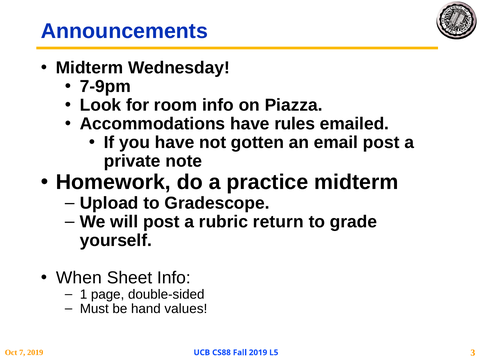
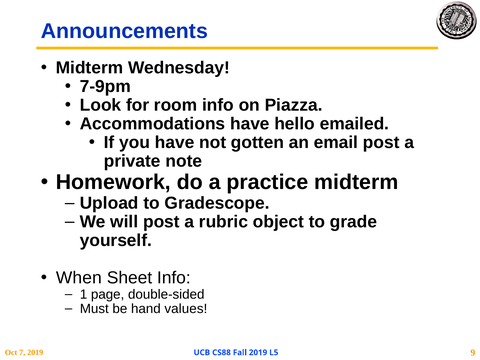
rules: rules -> hello
return: return -> object
3: 3 -> 9
